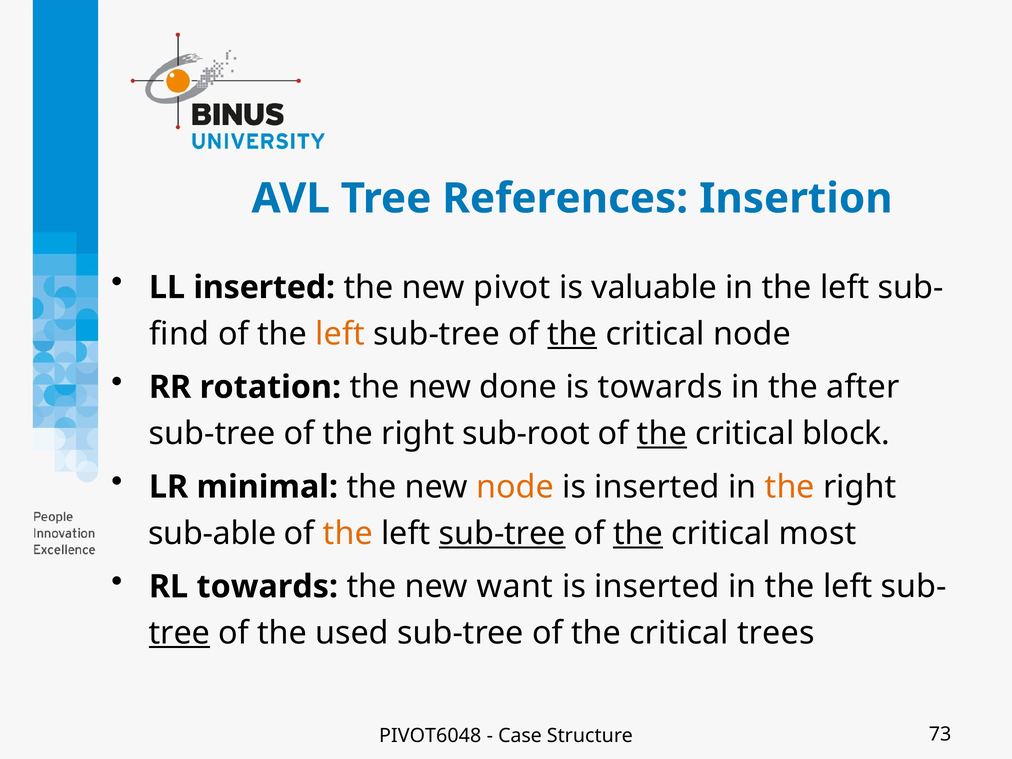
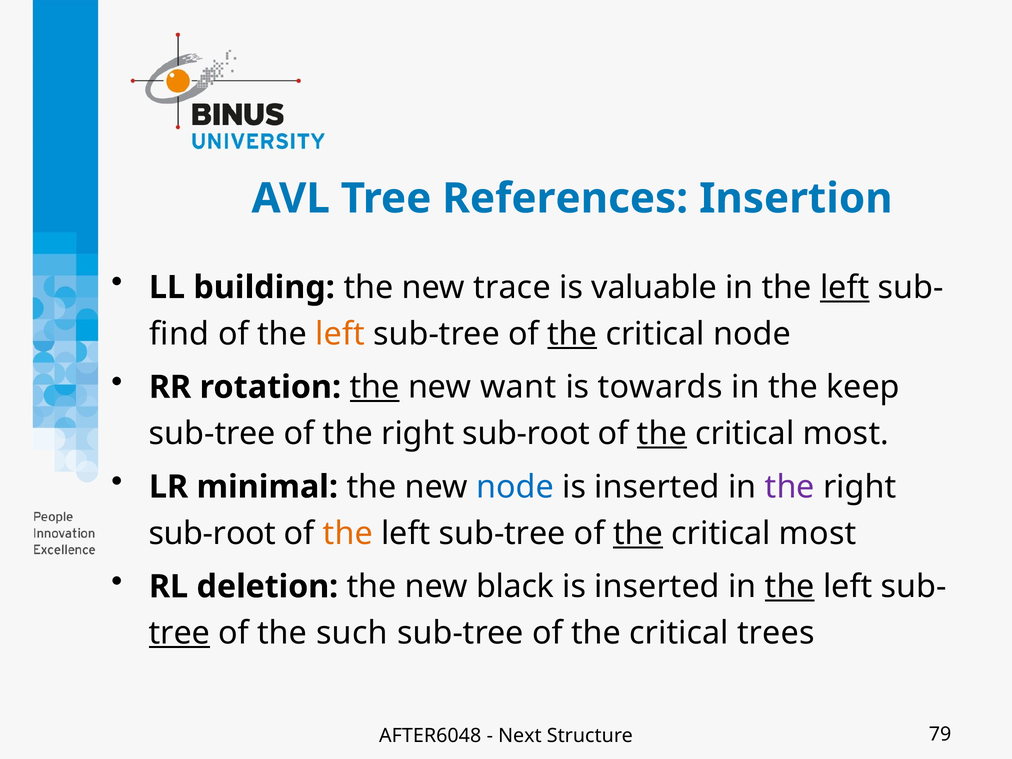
LL inserted: inserted -> building
pivot: pivot -> trace
left at (845, 287) underline: none -> present
the at (375, 387) underline: none -> present
done: done -> want
after: after -> keep
block at (846, 434): block -> most
node at (515, 487) colour: orange -> blue
the at (790, 487) colour: orange -> purple
sub-able at (212, 533): sub-able -> sub-root
sub-tree at (502, 533) underline: present -> none
RL towards: towards -> deletion
want: want -> black
the at (790, 587) underline: none -> present
used: used -> such
PIVOT6048: PIVOT6048 -> AFTER6048
Case: Case -> Next
73: 73 -> 79
